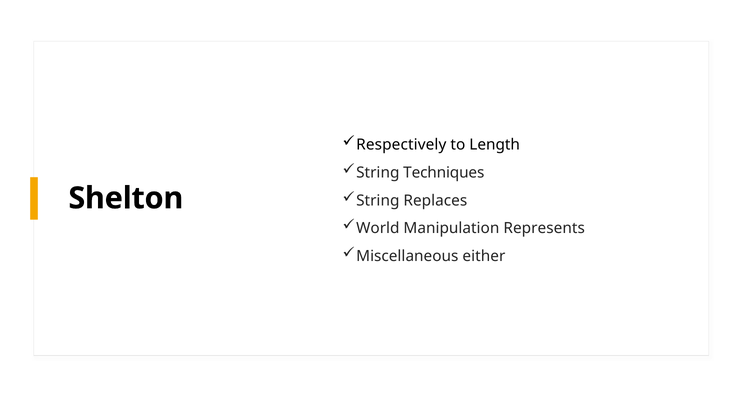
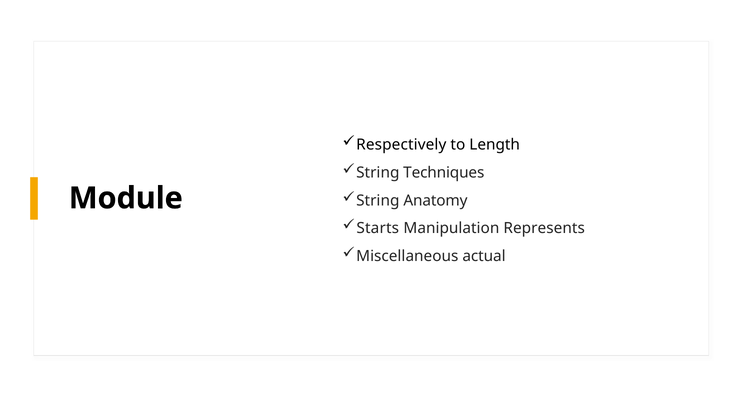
Replaces: Replaces -> Anatomy
Shelton: Shelton -> Module
World: World -> Starts
either: either -> actual
